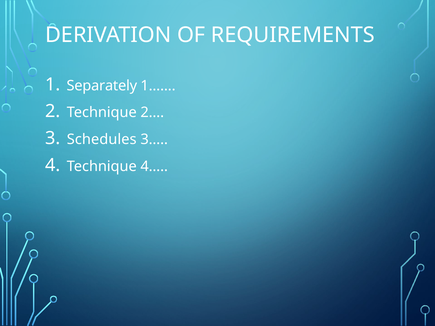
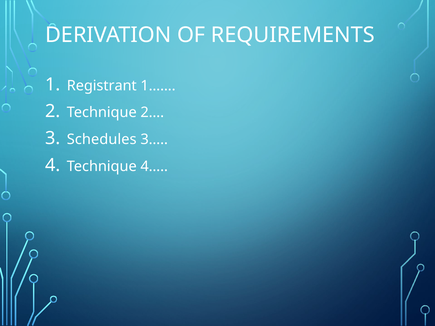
Separately: Separately -> Registrant
